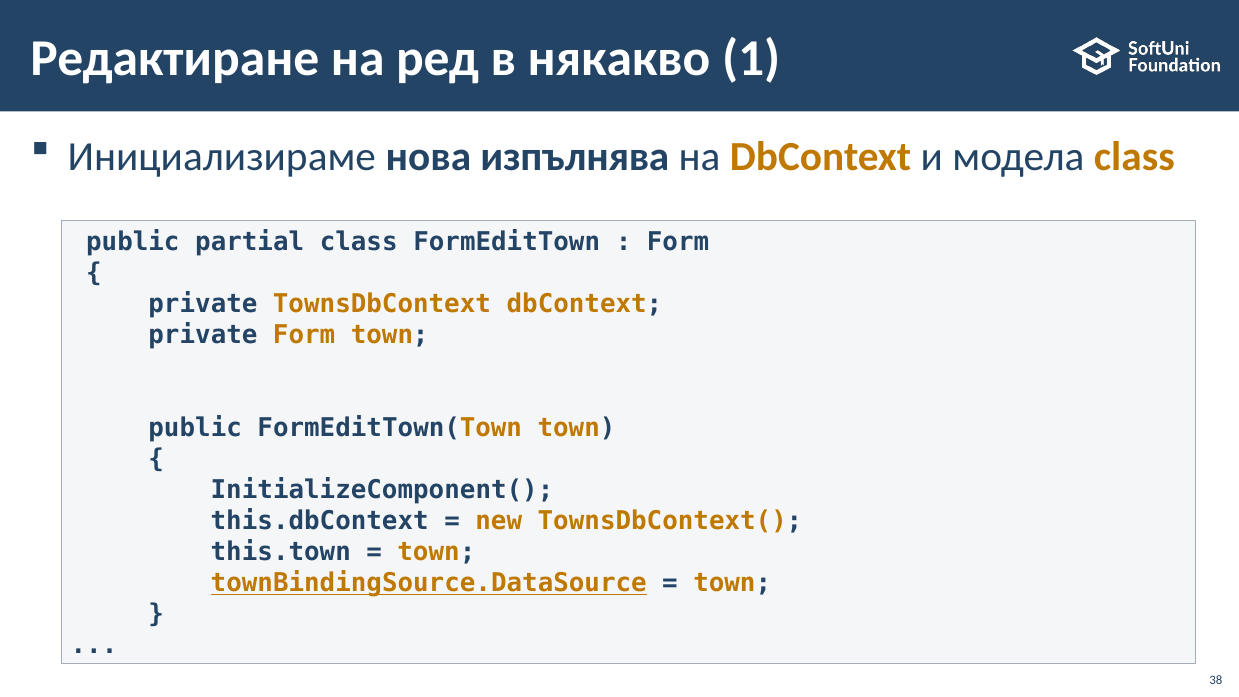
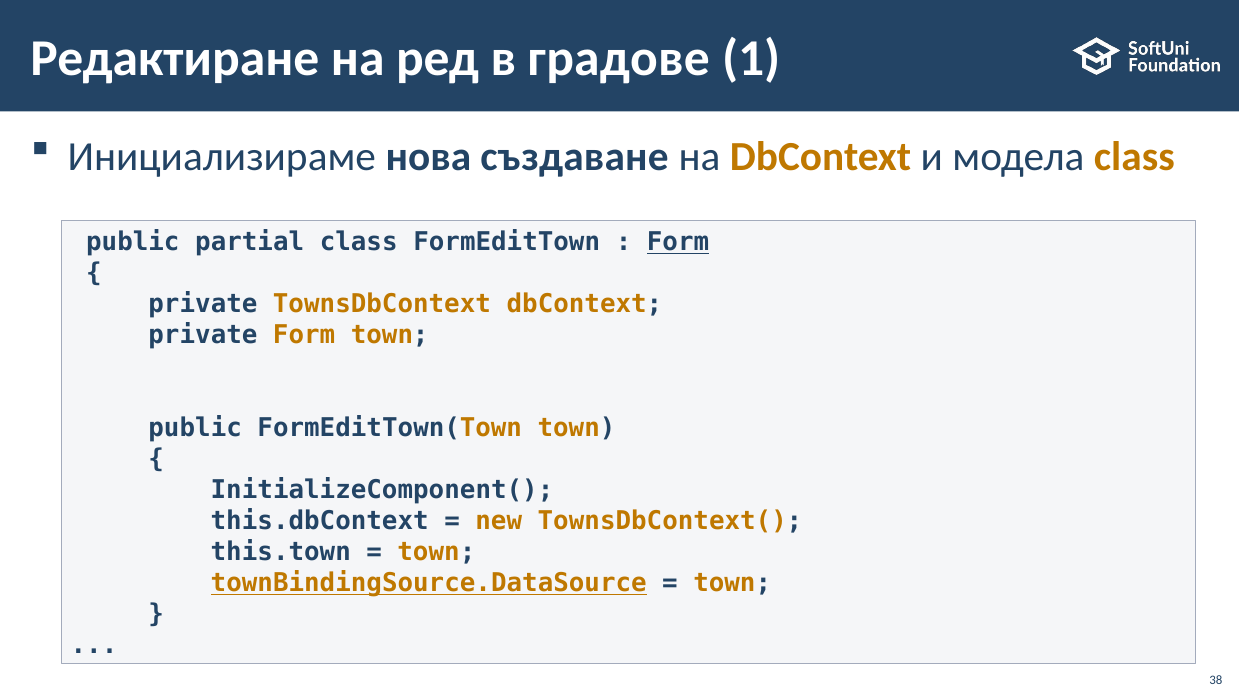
някакво: някакво -> градове
изпълнява: изпълнява -> създаване
Form at (678, 242) underline: none -> present
